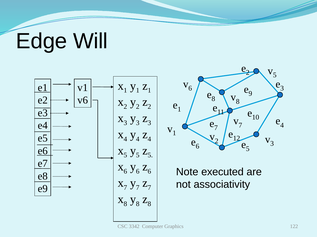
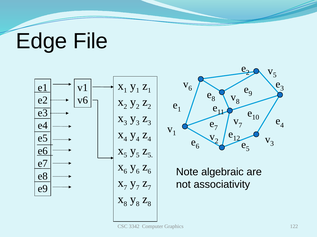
Will: Will -> File
executed: executed -> algebraic
